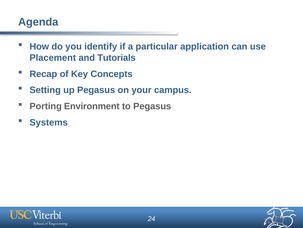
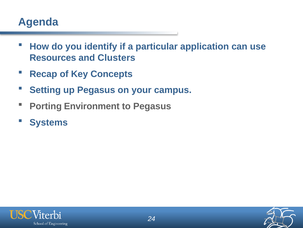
Placement: Placement -> Resources
Tutorials: Tutorials -> Clusters
